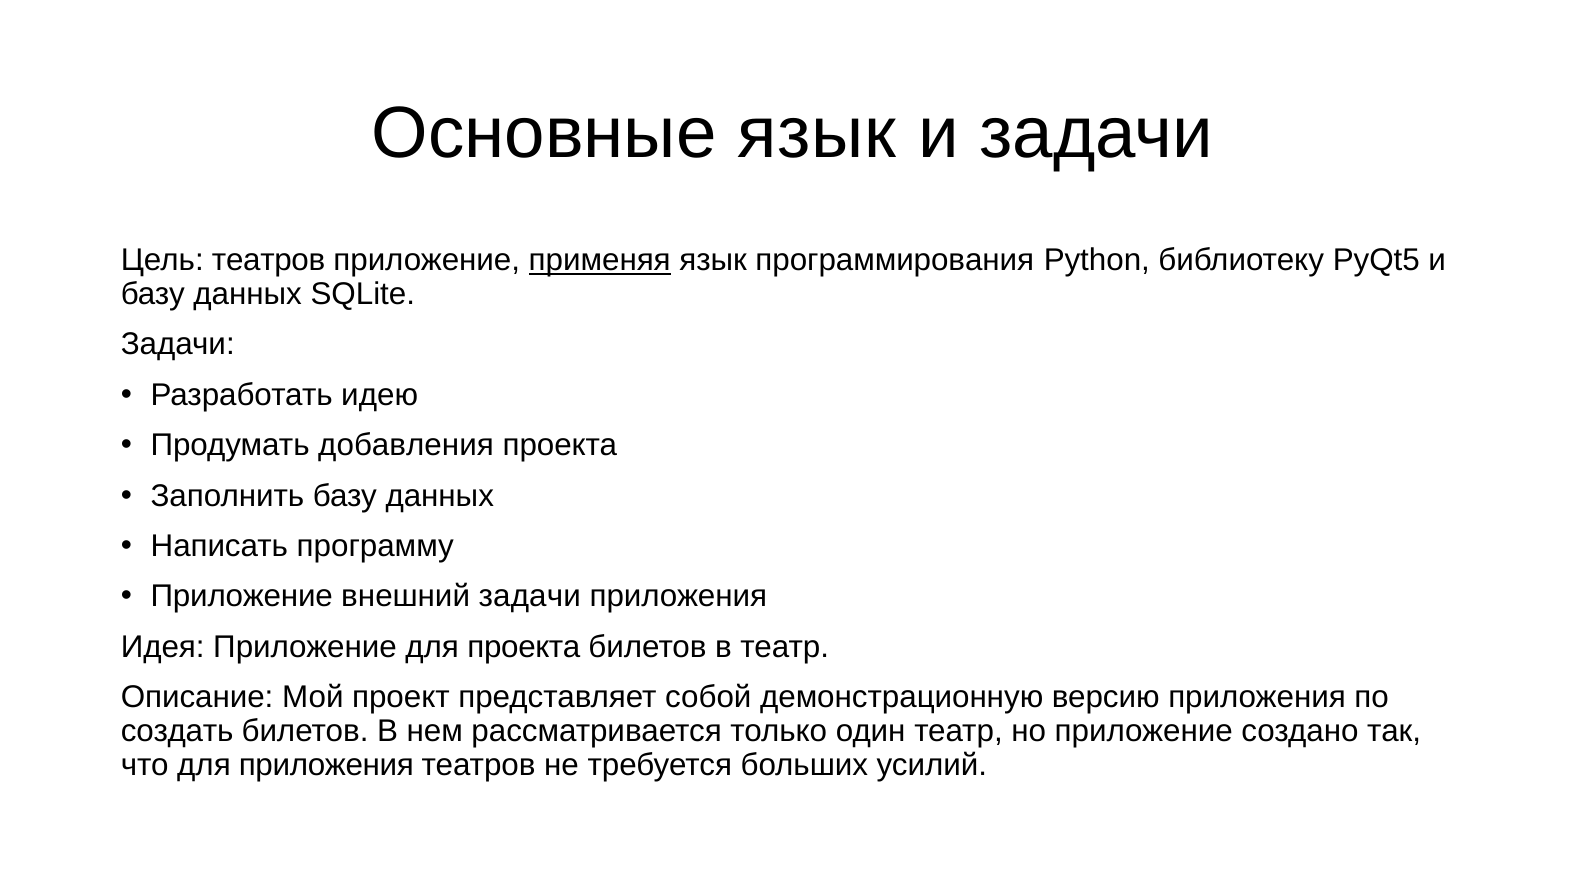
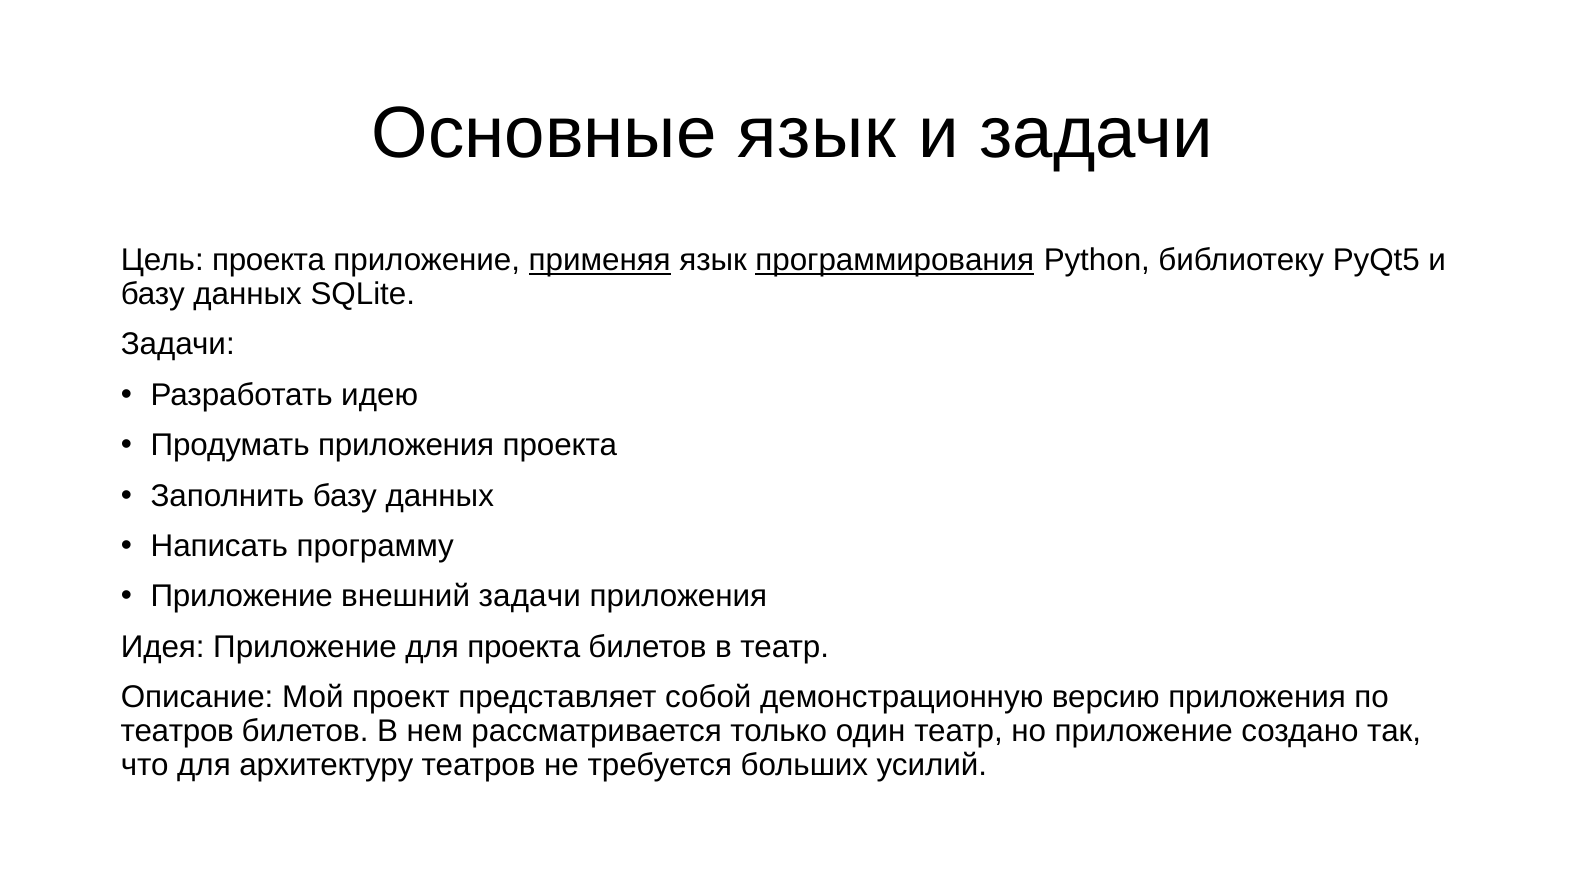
Цель театров: театров -> проекта
программирования underline: none -> present
Продумать добавления: добавления -> приложения
создать at (177, 731): создать -> театров
для приложения: приложения -> архитектуру
